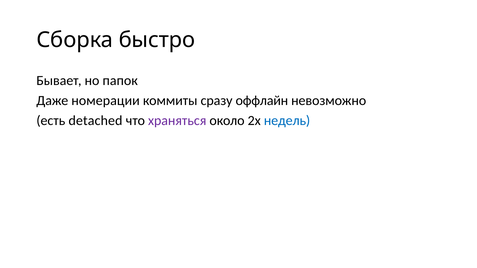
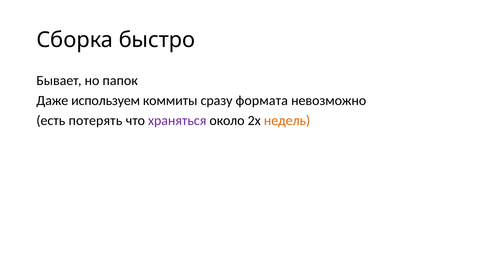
номерации: номерации -> используем
оффлайн: оффлайн -> формата
detached: detached -> потерять
недель colour: blue -> orange
